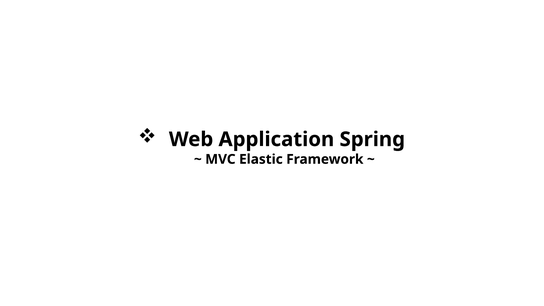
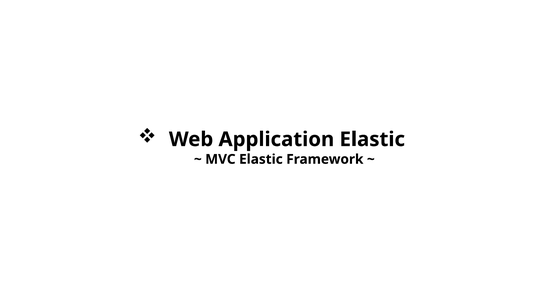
Application Spring: Spring -> Elastic
